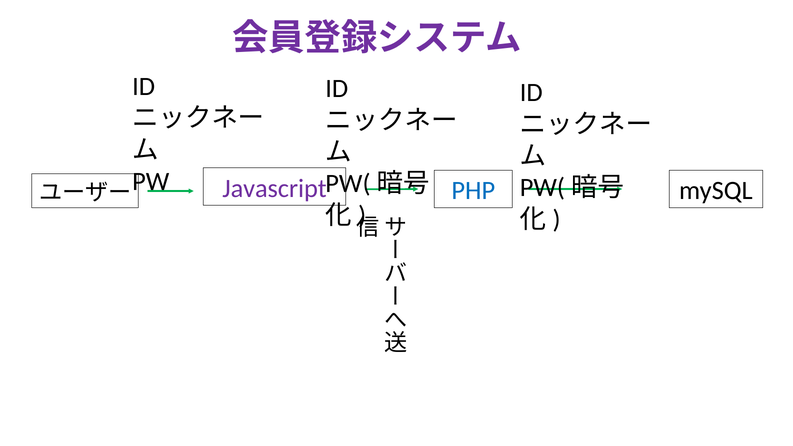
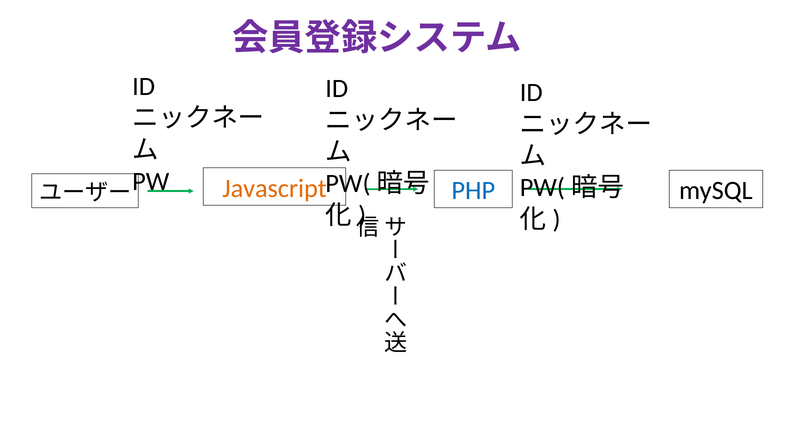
Javascript colour: purple -> orange
